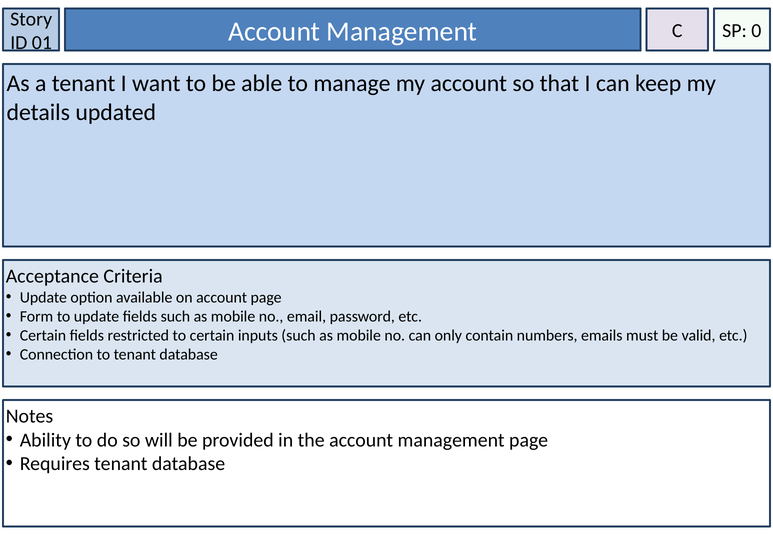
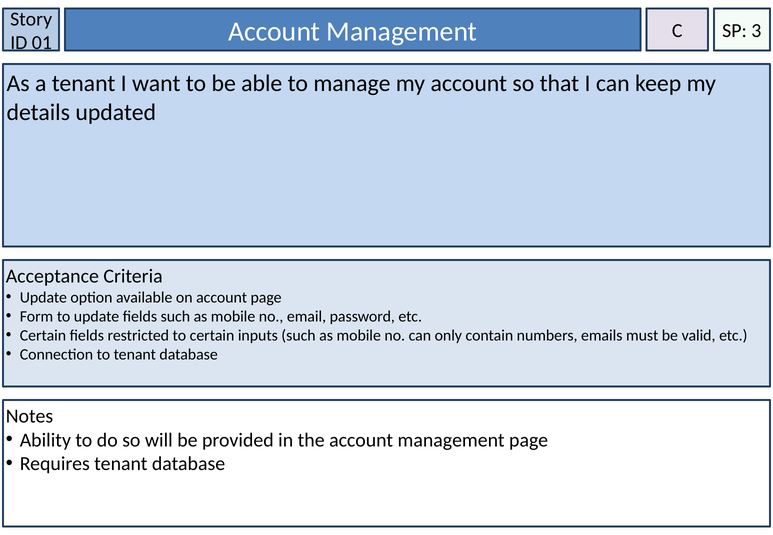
0: 0 -> 3
